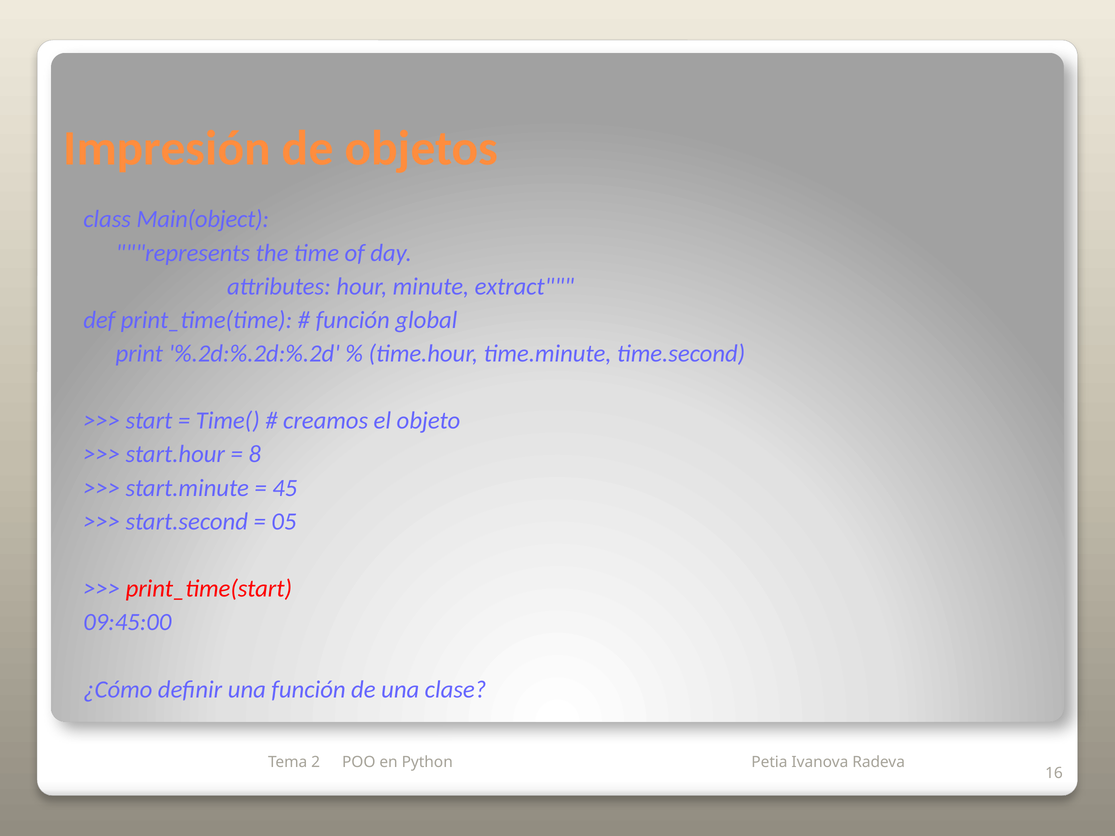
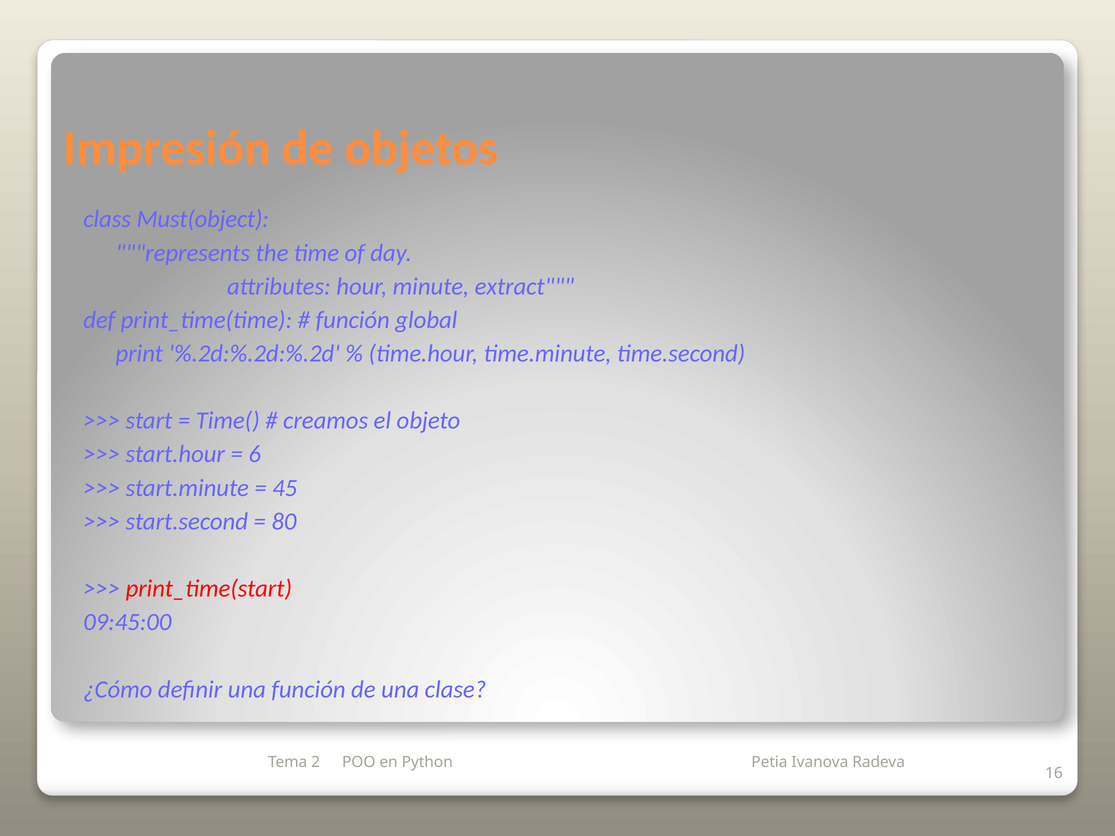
Main(object: Main(object -> Must(object
8: 8 -> 6
05: 05 -> 80
